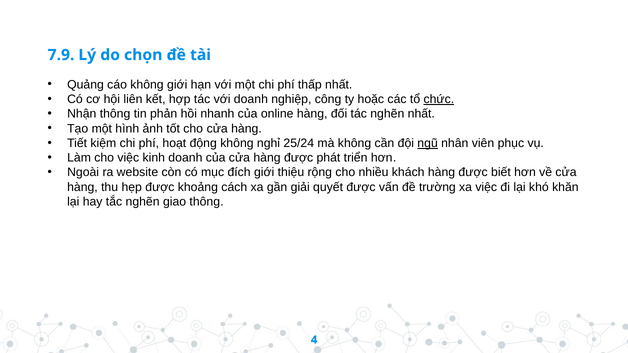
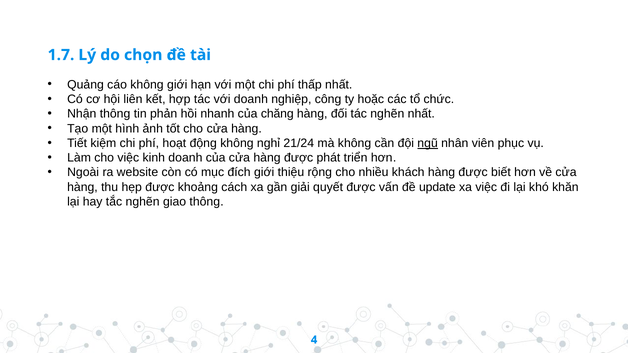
7.9: 7.9 -> 1.7
chức underline: present -> none
online: online -> chăng
25/24: 25/24 -> 21/24
trường: trường -> update
